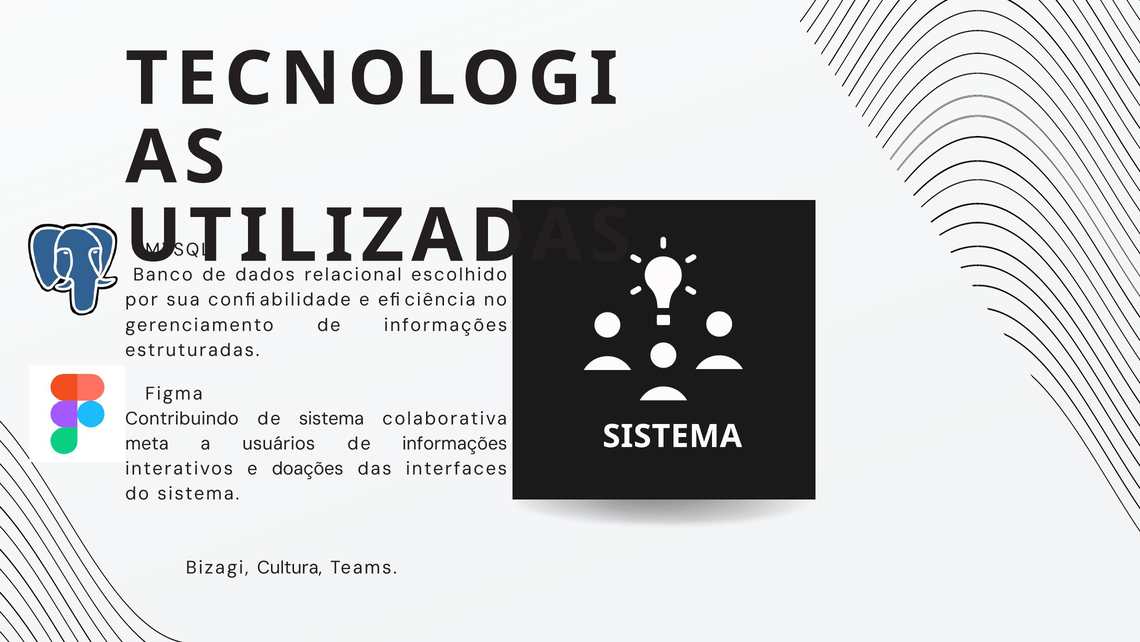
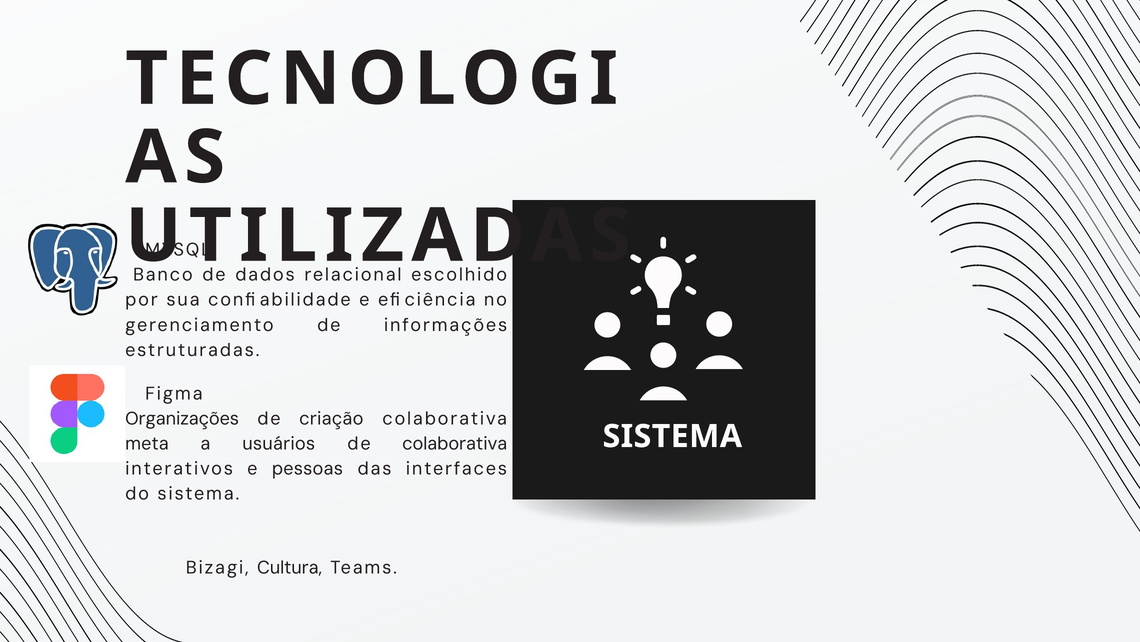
Contribuindo: Contribuindo -> Organizações
de sistema: sistema -> criação
informações at (455, 443): informações -> colaborativa
doações: doações -> pessoas
